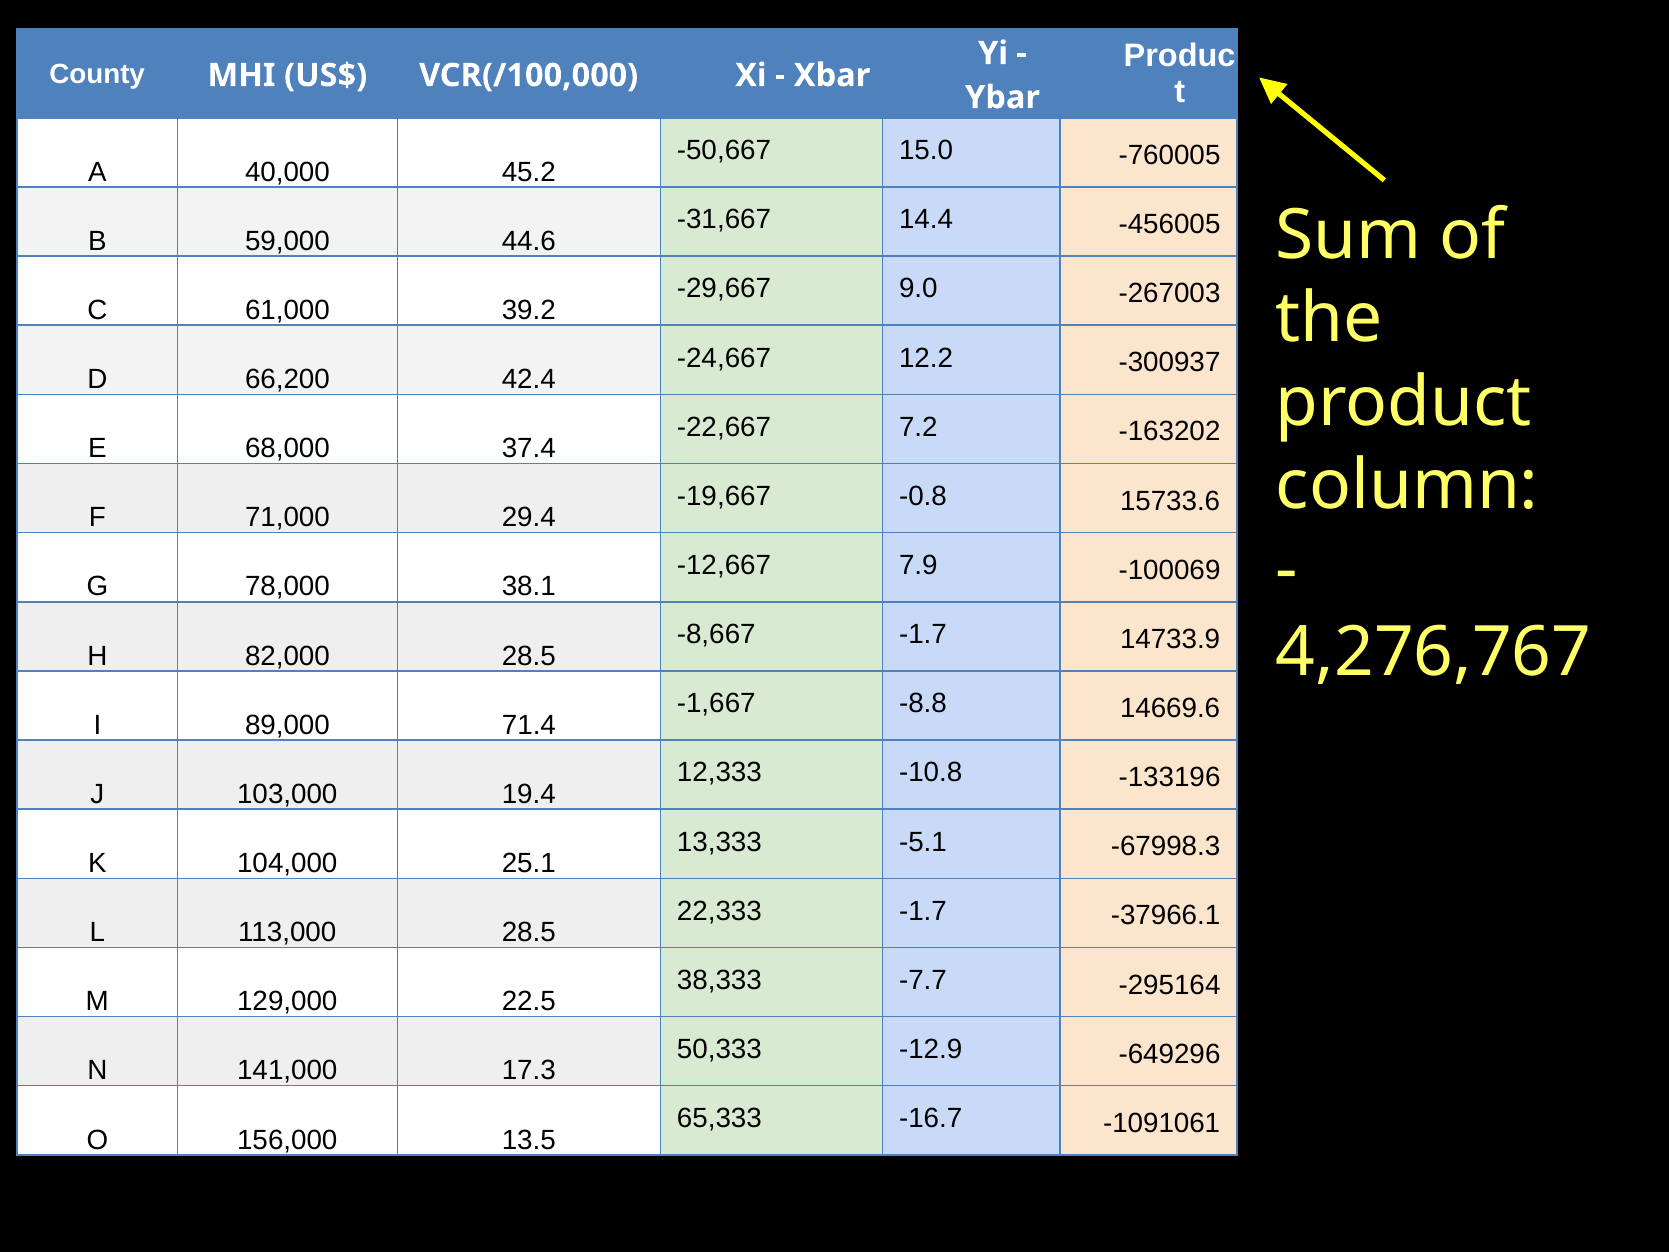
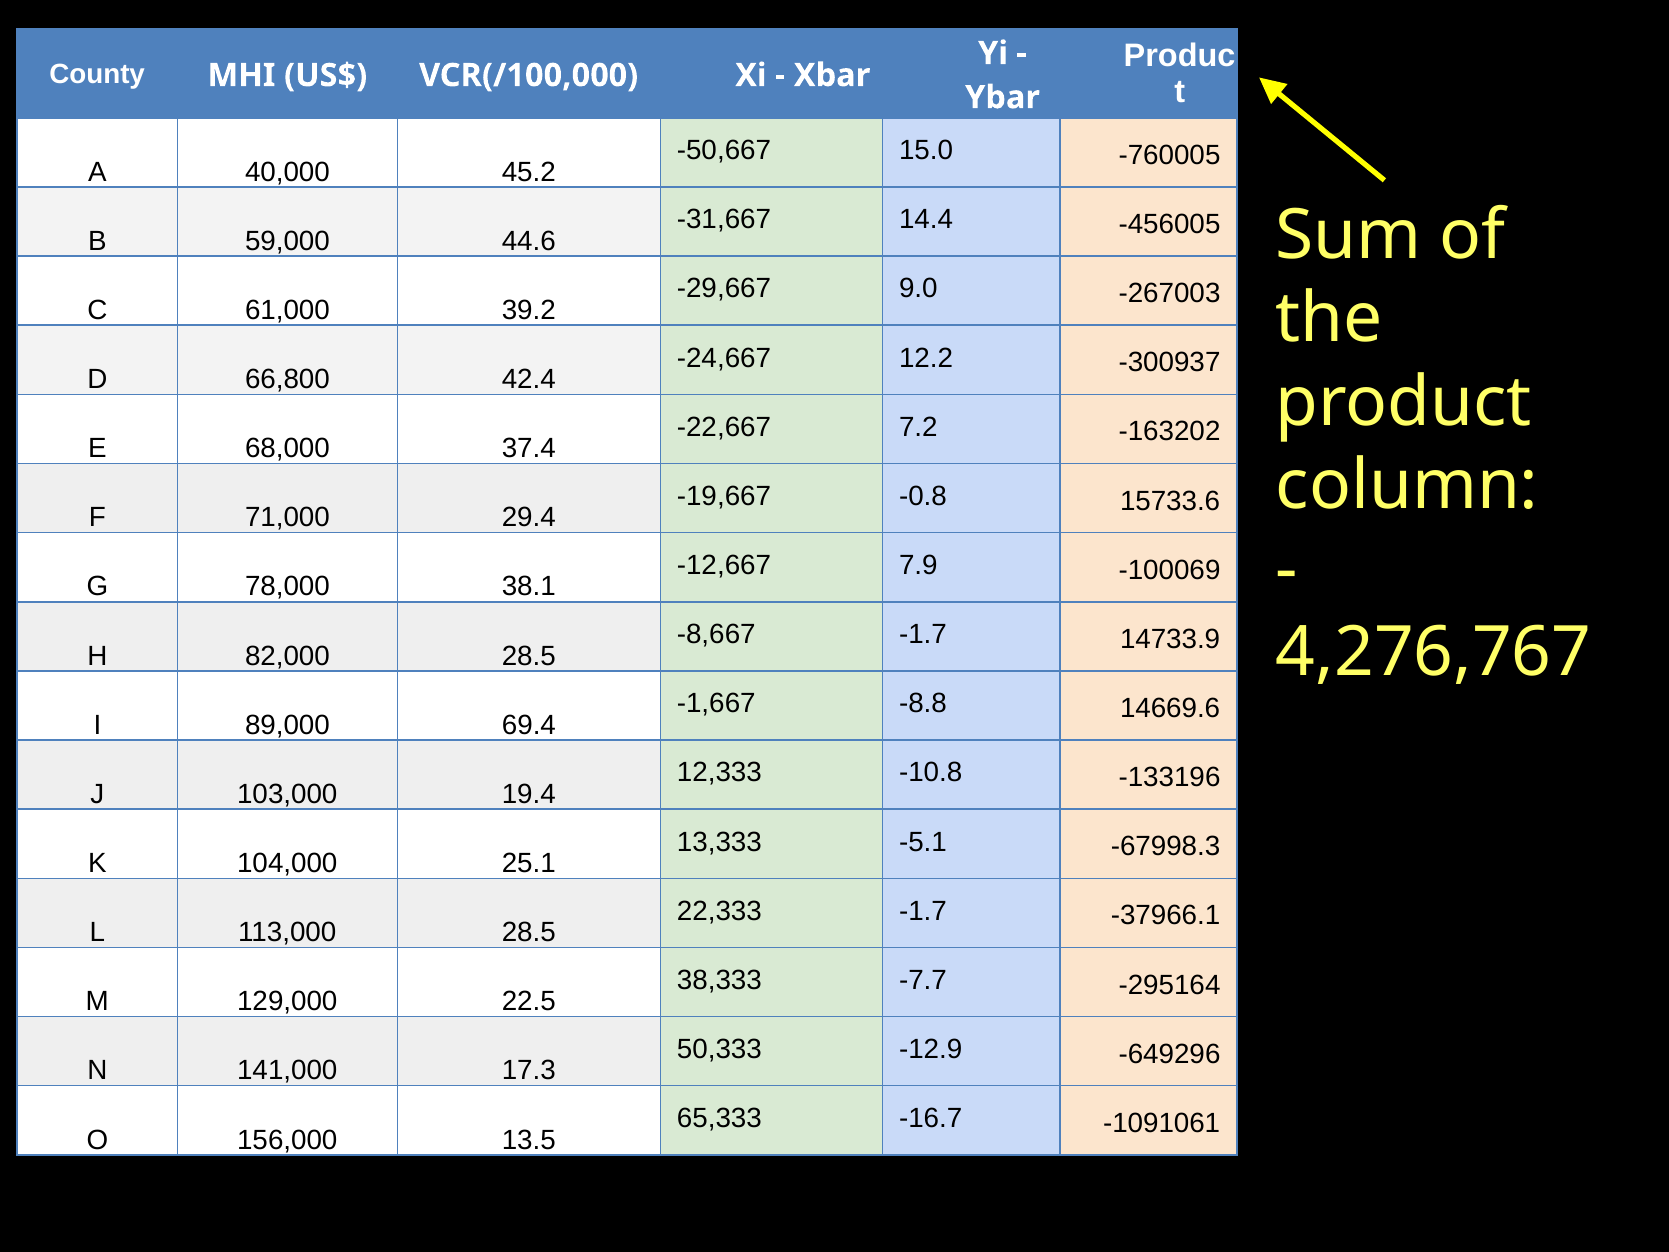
66,200: 66,200 -> 66,800
71.4: 71.4 -> 69.4
